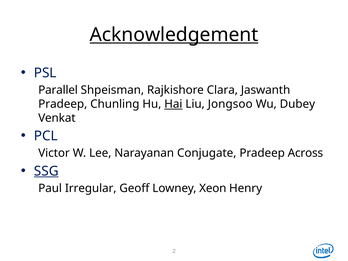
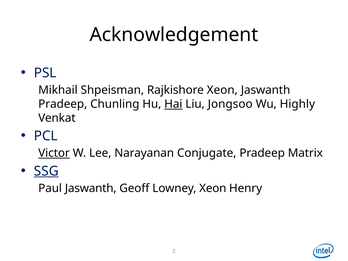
Acknowledgement underline: present -> none
Parallel: Parallel -> Mikhail
Rajkishore Clara: Clara -> Xeon
Dubey: Dubey -> Highly
Victor underline: none -> present
Across: Across -> Matrix
Paul Irregular: Irregular -> Jaswanth
